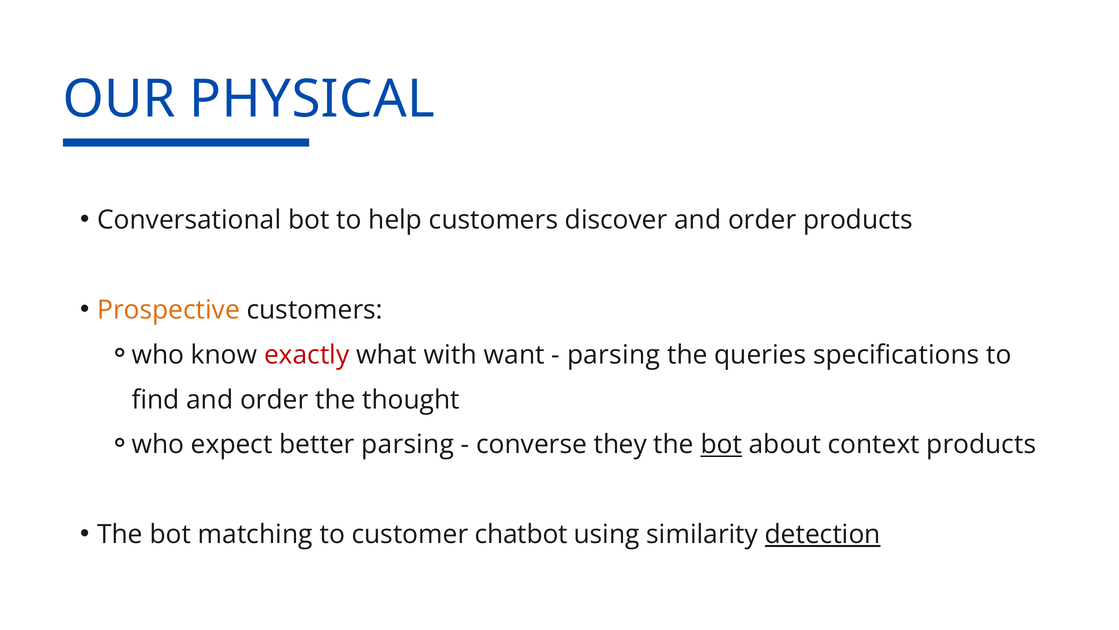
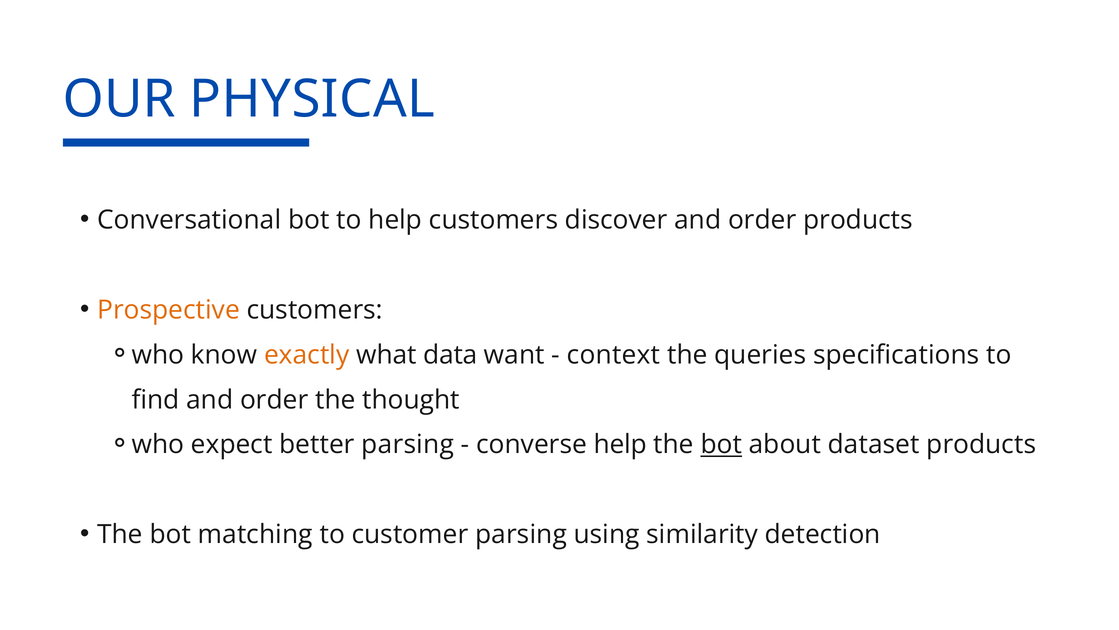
exactly colour: red -> orange
with: with -> data
parsing at (613, 355): parsing -> context
converse they: they -> help
context: context -> dataset
customer chatbot: chatbot -> parsing
detection underline: present -> none
